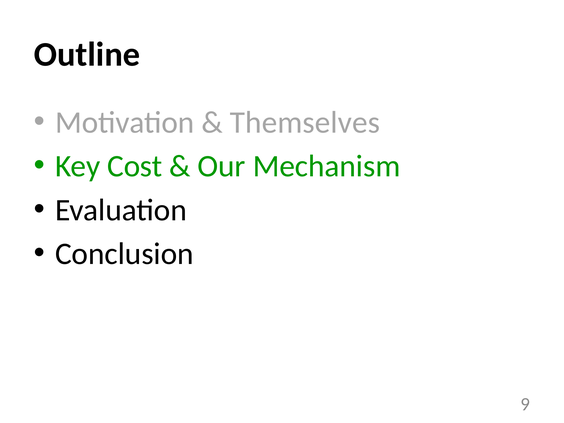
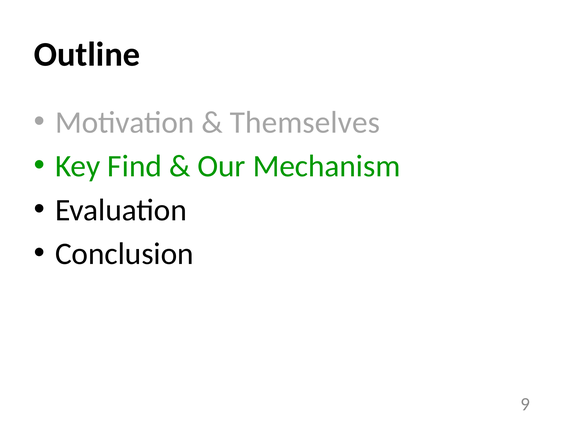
Cost: Cost -> Find
